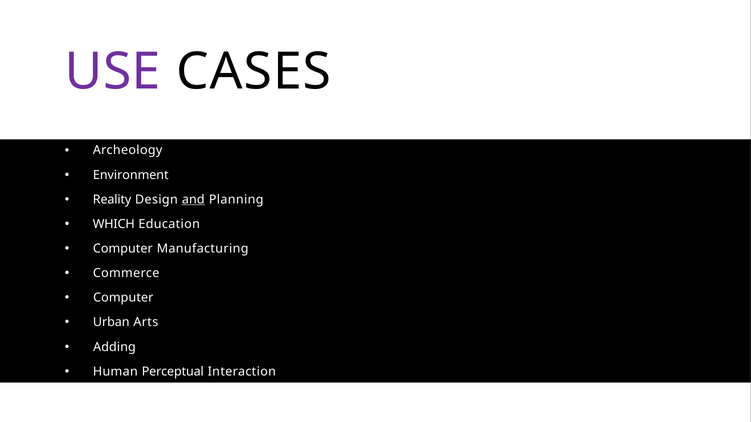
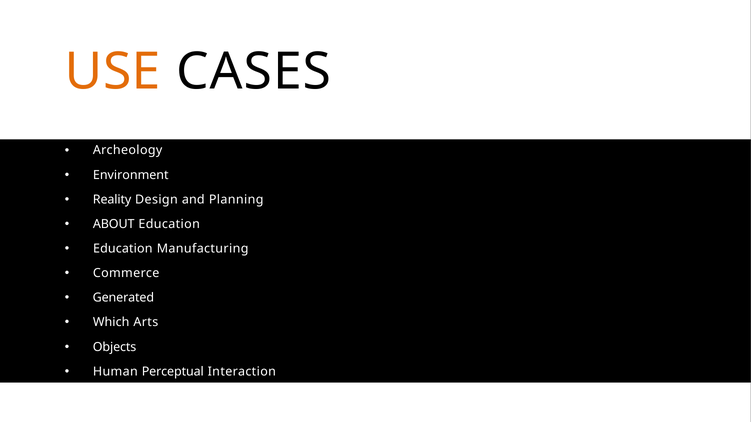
USE colour: purple -> orange
and underline: present -> none
WHICH: WHICH -> ABOUT
Computer at (123, 249): Computer -> Education
Computer at (123, 298): Computer -> Generated
Urban: Urban -> Which
Adding: Adding -> Objects
